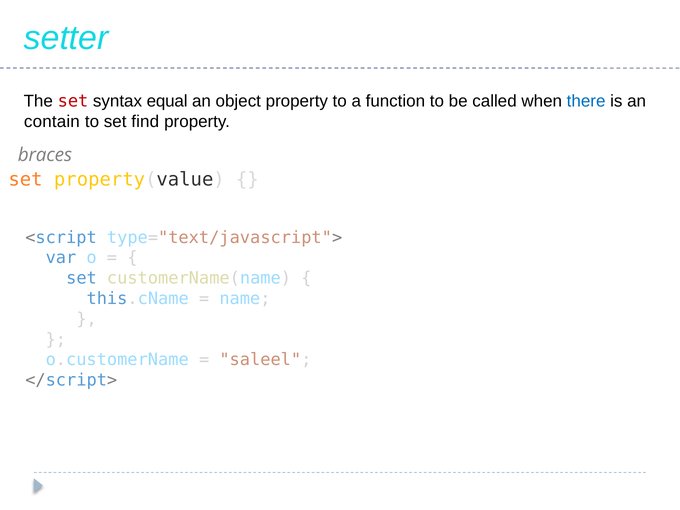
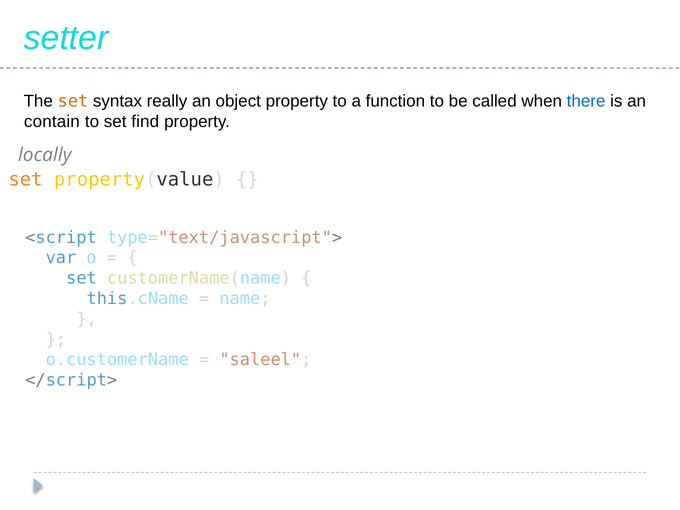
set at (73, 101) colour: red -> orange
equal: equal -> really
braces: braces -> locally
